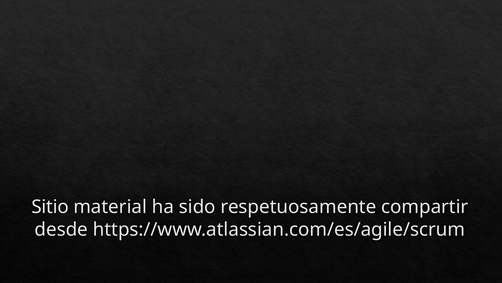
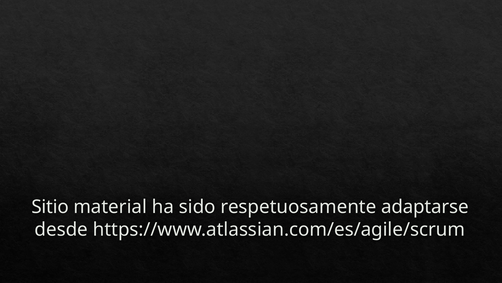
compartir: compartir -> adaptarse
